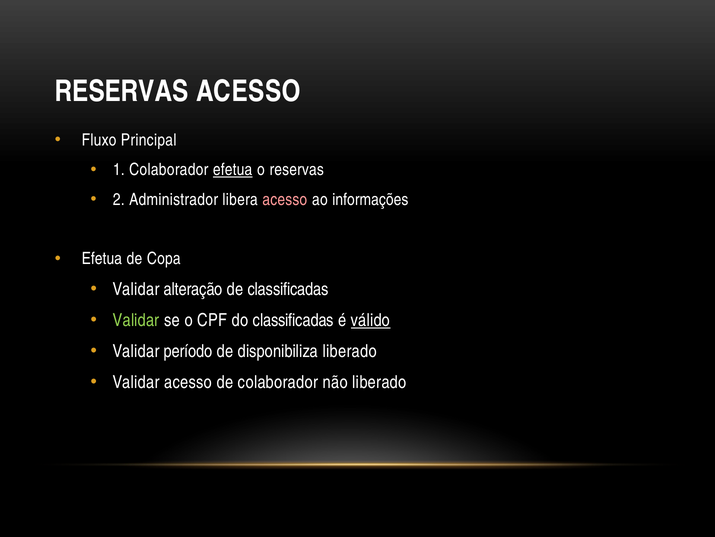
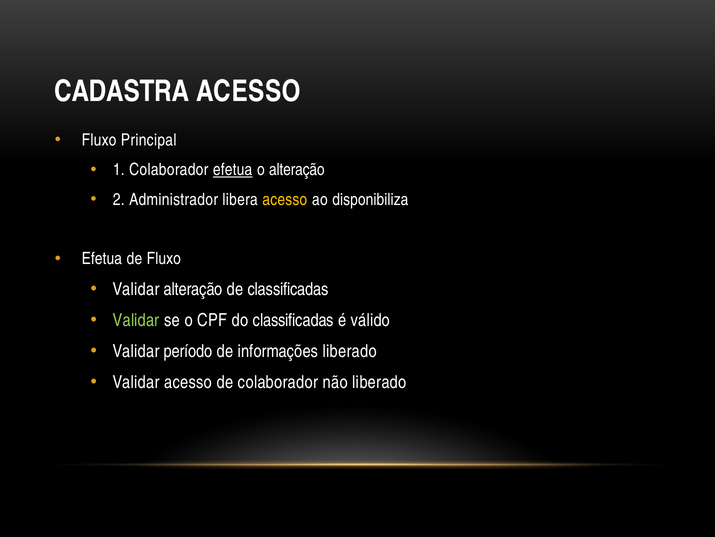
RESERVAS at (122, 91): RESERVAS -> CADASTRA
o reservas: reservas -> alteração
acesso at (285, 199) colour: pink -> yellow
informações: informações -> disponibiliza
de Copa: Copa -> Fluxo
válido underline: present -> none
disponibiliza: disponibiliza -> informações
